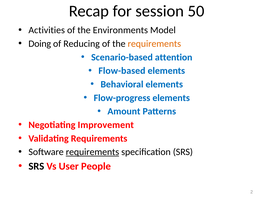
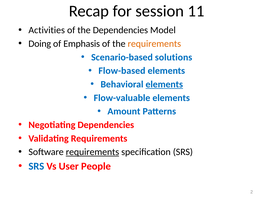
50: 50 -> 11
the Environments: Environments -> Dependencies
Reducing: Reducing -> Emphasis
attention: attention -> solutions
elements at (164, 85) underline: none -> present
Flow-progress: Flow-progress -> Flow-valuable
Negotiating Improvement: Improvement -> Dependencies
SRS at (36, 167) colour: black -> blue
